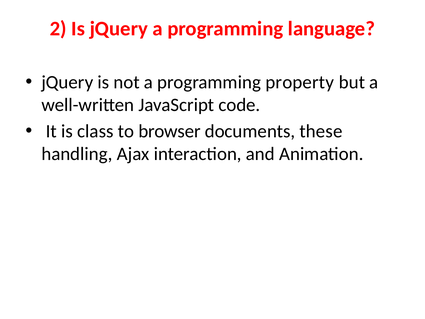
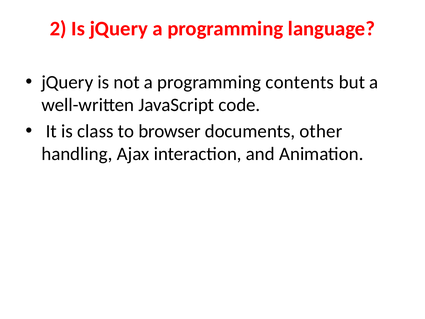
property: property -> contents
these: these -> other
